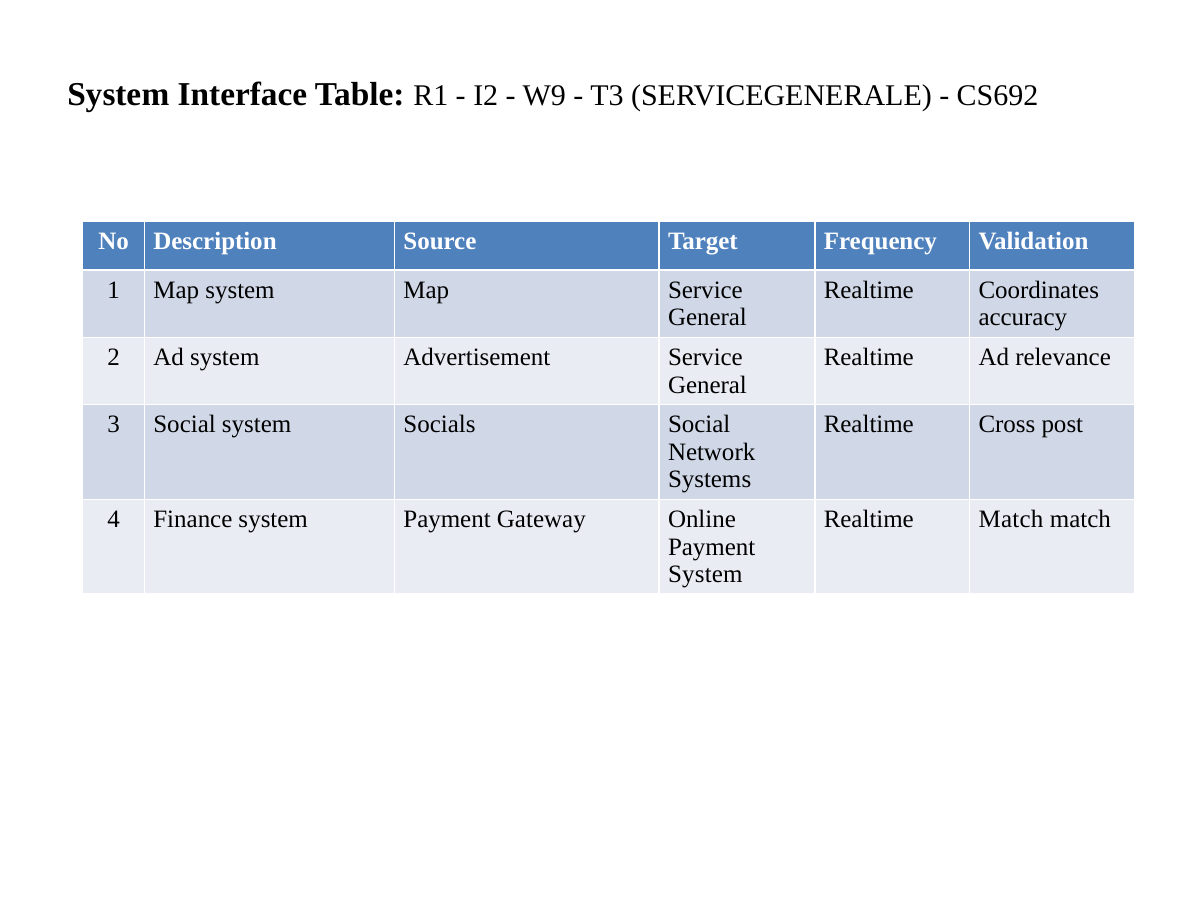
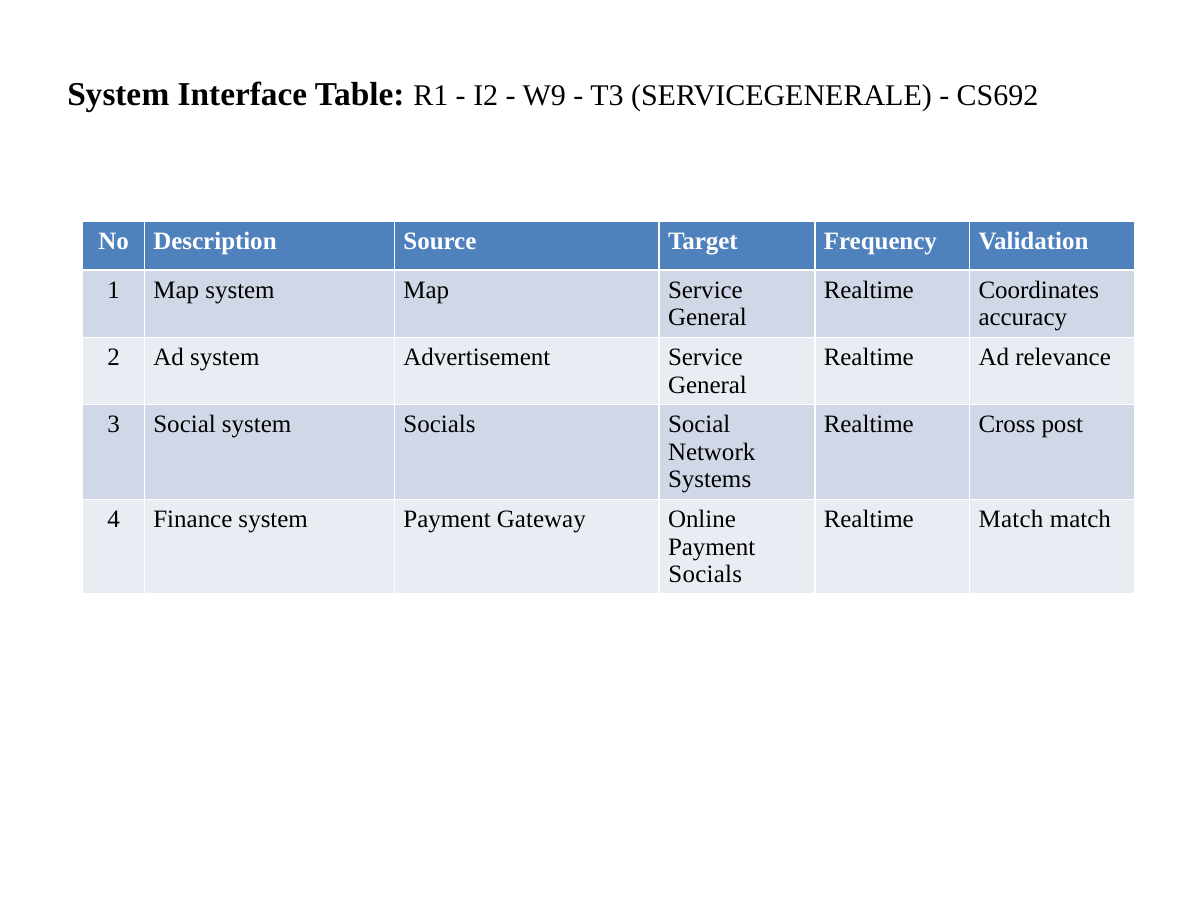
System at (705, 574): System -> Socials
